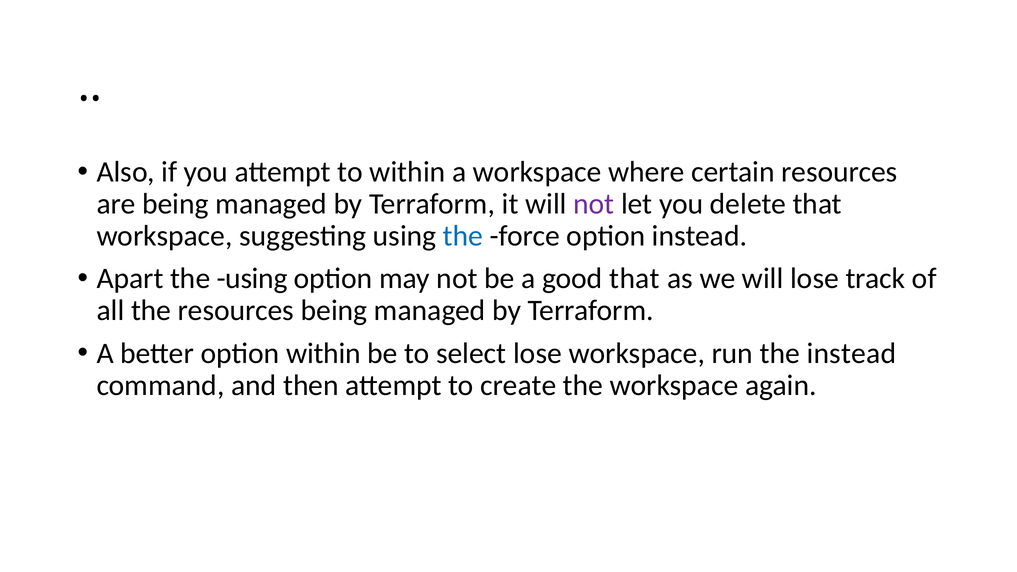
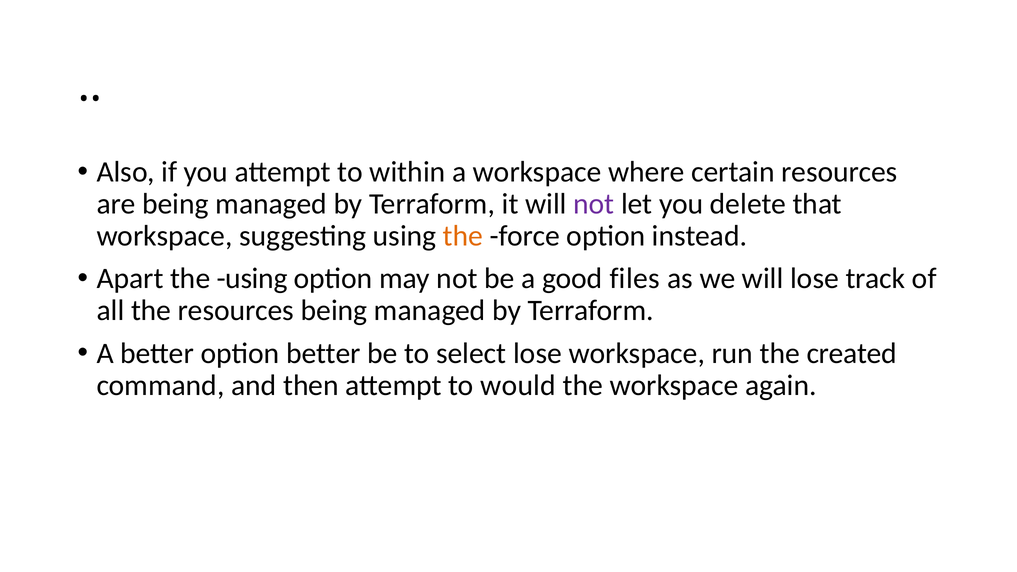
the at (463, 236) colour: blue -> orange
good that: that -> files
option within: within -> better
the instead: instead -> created
create: create -> would
